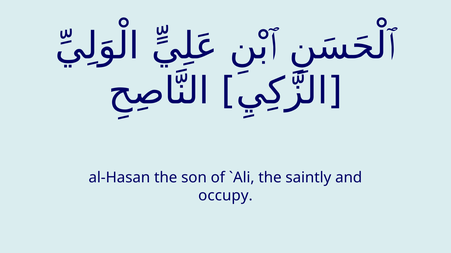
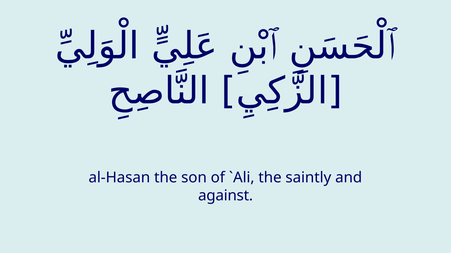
occupy: occupy -> against
